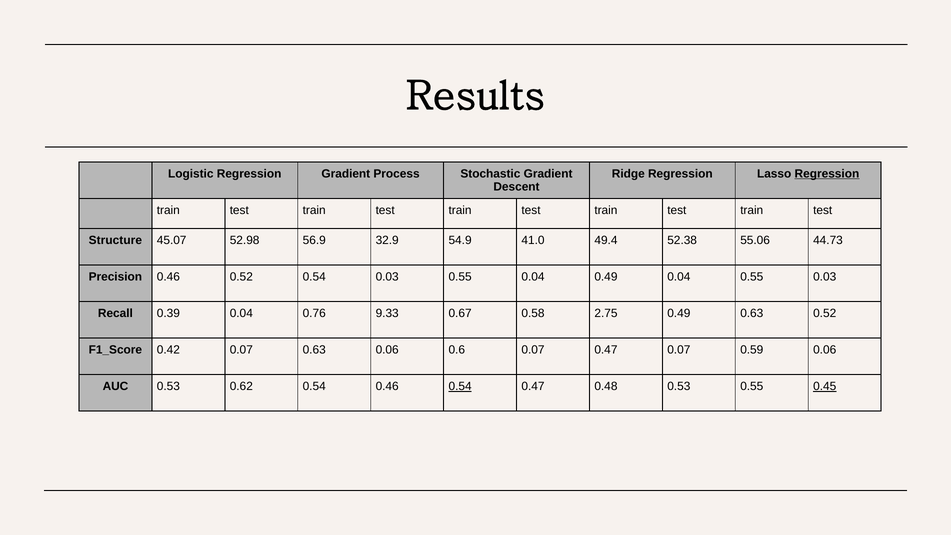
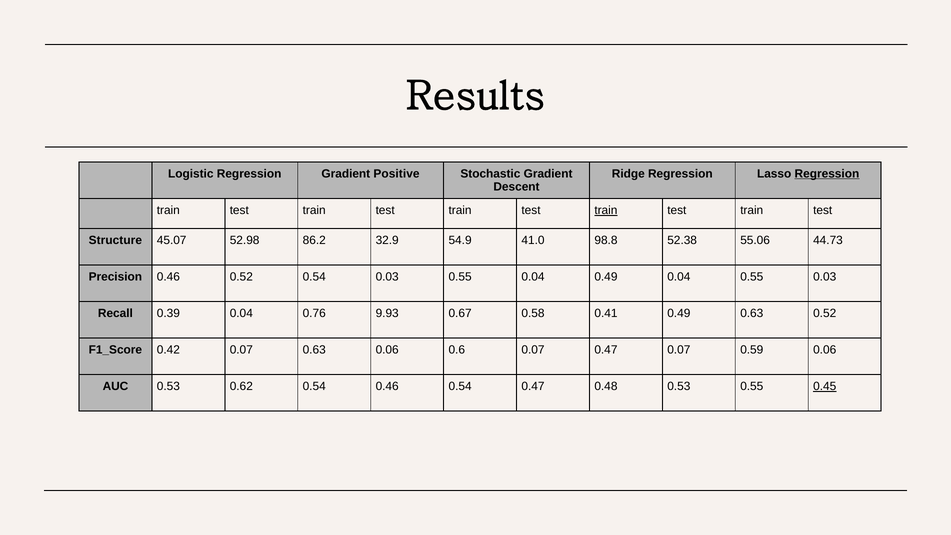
Process: Process -> Positive
train at (606, 210) underline: none -> present
56.9: 56.9 -> 86.2
49.4: 49.4 -> 98.8
9.33: 9.33 -> 9.93
2.75: 2.75 -> 0.41
0.54 at (460, 386) underline: present -> none
